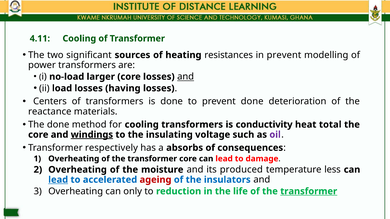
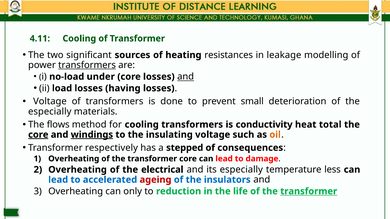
in prevent: prevent -> leakage
transformers at (87, 65) underline: none -> present
larger: larger -> under
Centers at (50, 102): Centers -> Voltage
prevent done: done -> small
reactance at (50, 112): reactance -> especially
The done: done -> flows
core at (38, 135) underline: none -> present
oil colour: purple -> orange
absorbs: absorbs -> stepped
moisture: moisture -> electrical
its produced: produced -> especially
lead at (58, 180) underline: present -> none
